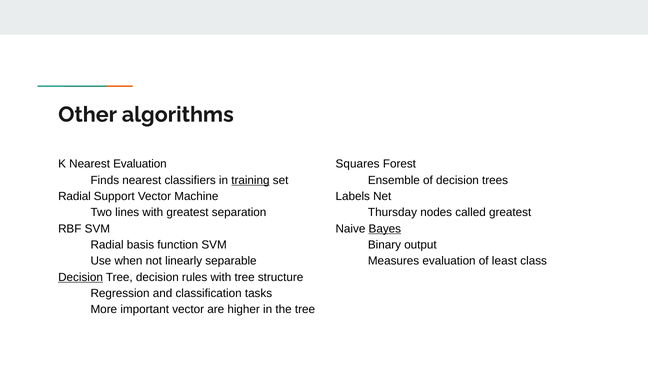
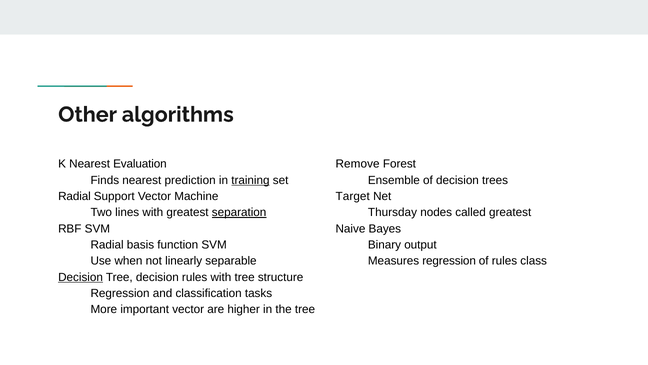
Squares: Squares -> Remove
classifiers: classifiers -> prediction
Labels: Labels -> Target
separation underline: none -> present
Bayes underline: present -> none
Measures evaluation: evaluation -> regression
of least: least -> rules
